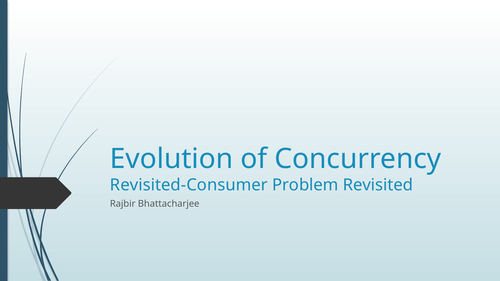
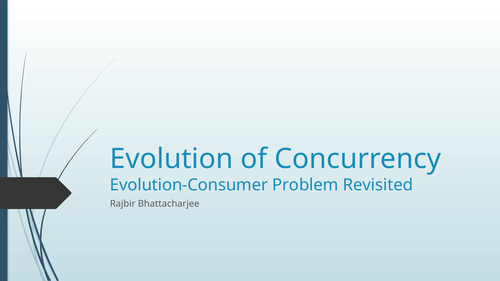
Revisited-Consumer: Revisited-Consumer -> Evolution-Consumer
